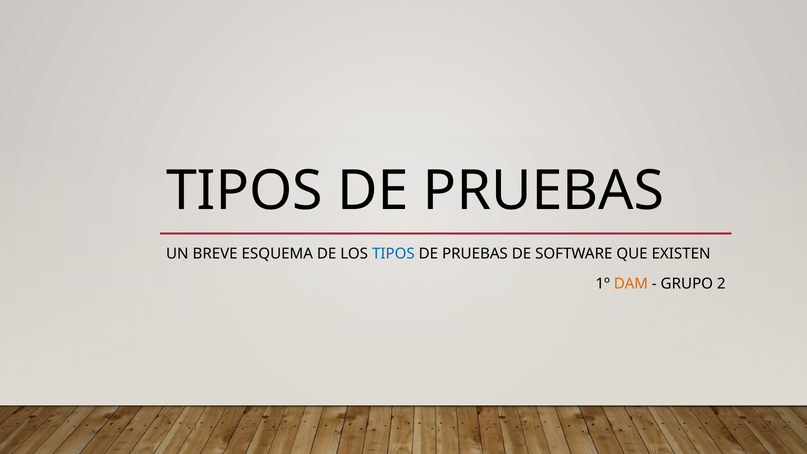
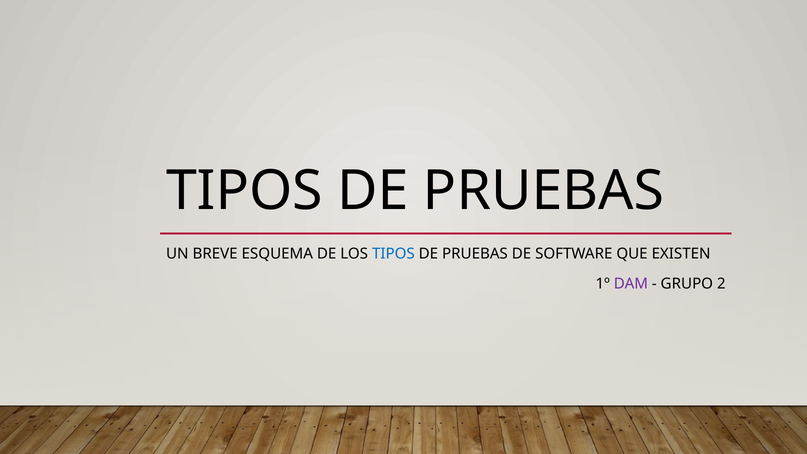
DAM colour: orange -> purple
